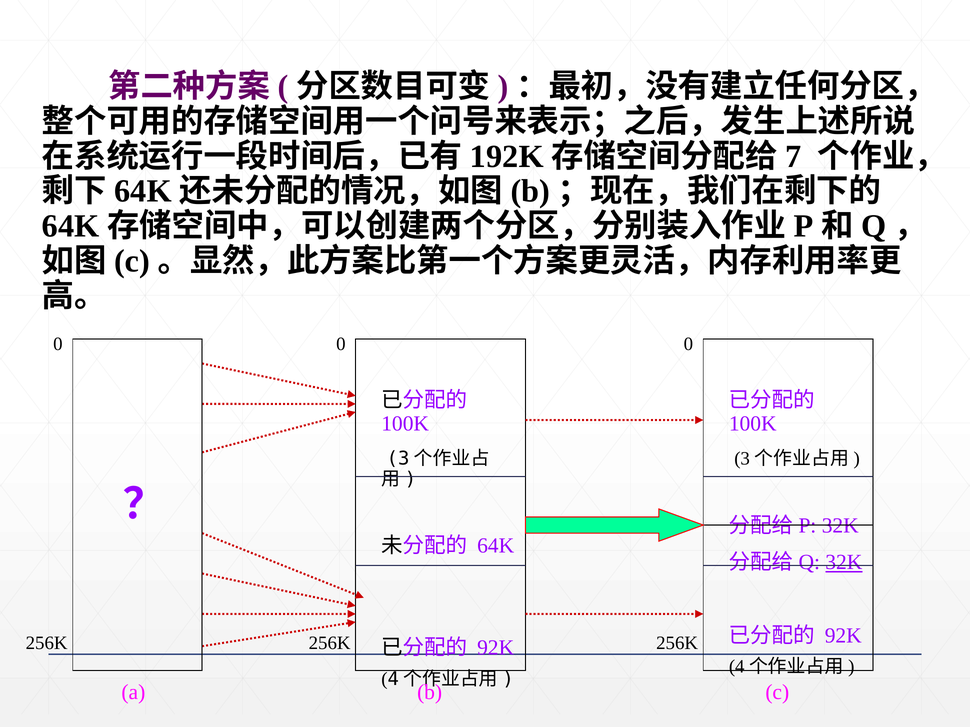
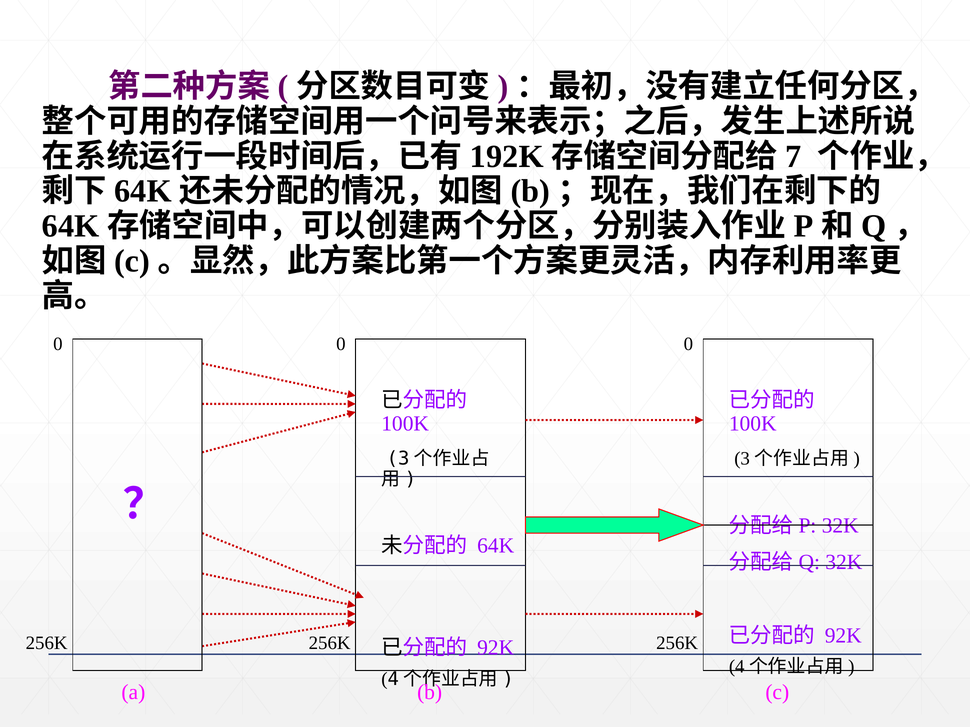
32K at (844, 563) underline: present -> none
